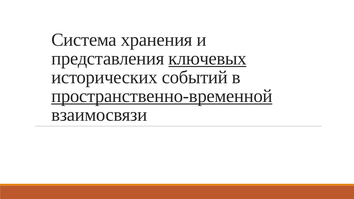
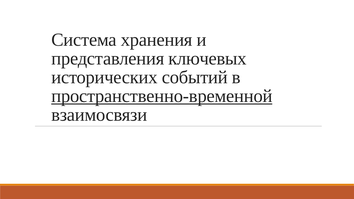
ключевых underline: present -> none
